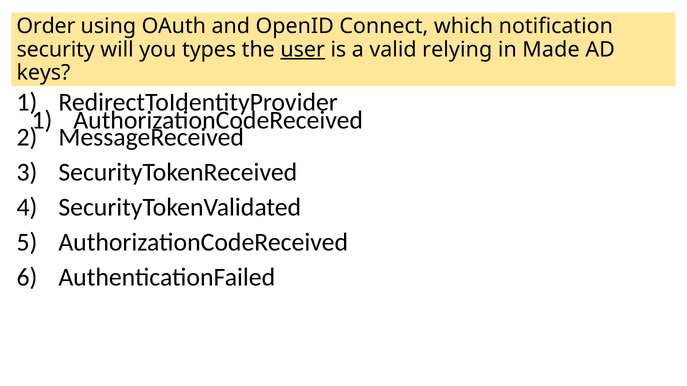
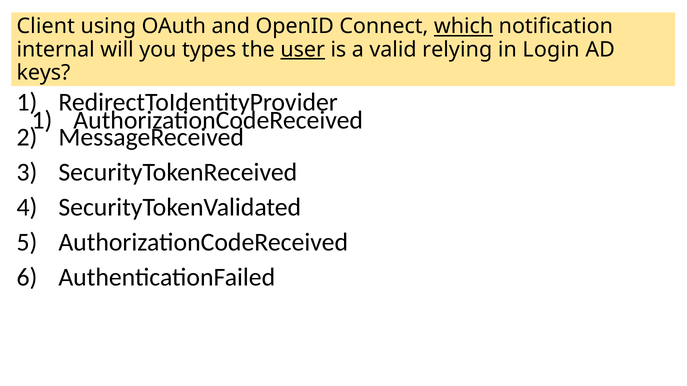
Order: Order -> Client
which underline: none -> present
security: security -> internal
Made: Made -> Login
